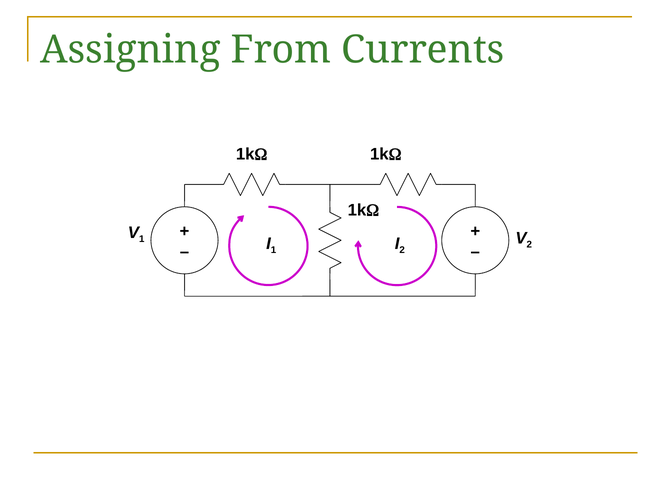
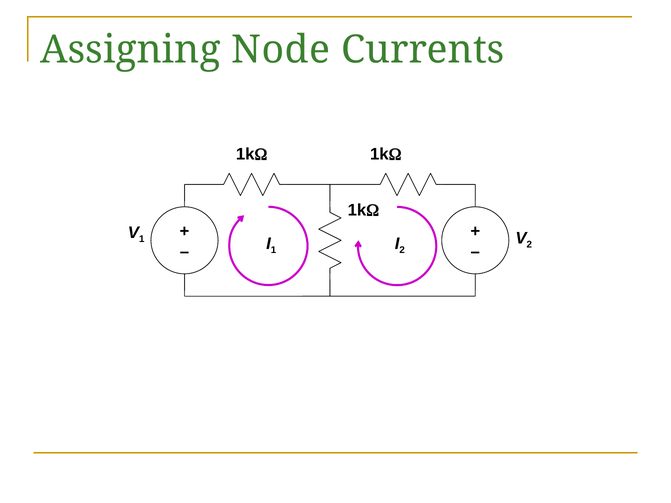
From: From -> Node
